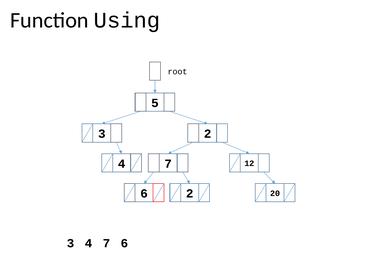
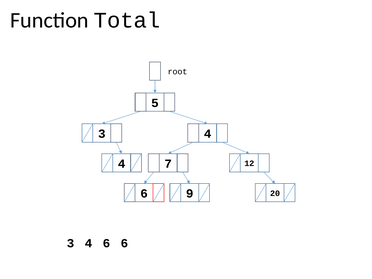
Using: Using -> Total
2 at (208, 134): 2 -> 4
6 2: 2 -> 9
3 4 7: 7 -> 6
